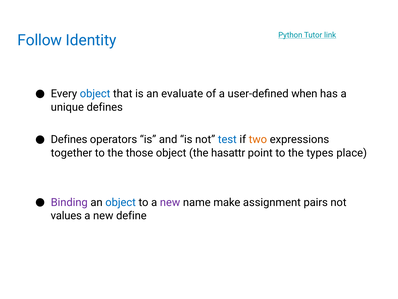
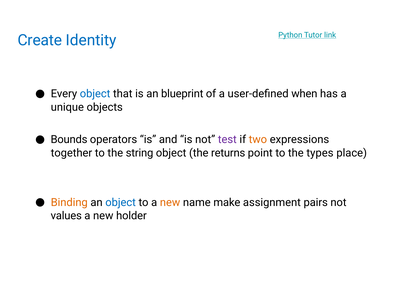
Follow: Follow -> Create
evaluate: evaluate -> blueprint
unique defines: defines -> objects
Defines at (69, 139): Defines -> Bounds
test colour: blue -> purple
those: those -> string
hasattr: hasattr -> returns
Binding colour: purple -> orange
new at (170, 202) colour: purple -> orange
define: define -> holder
